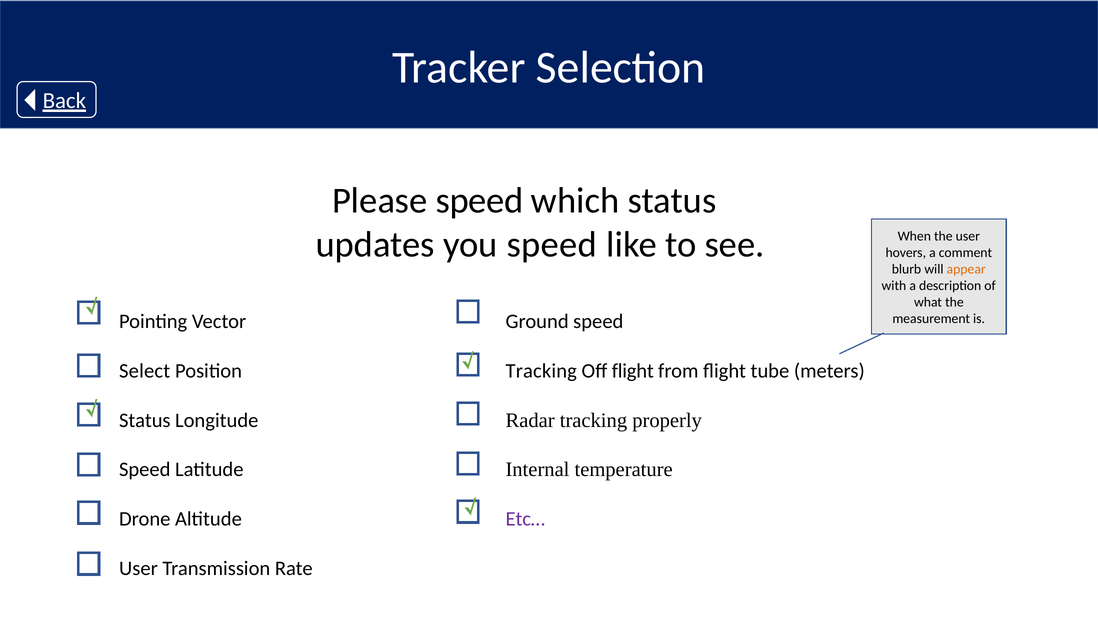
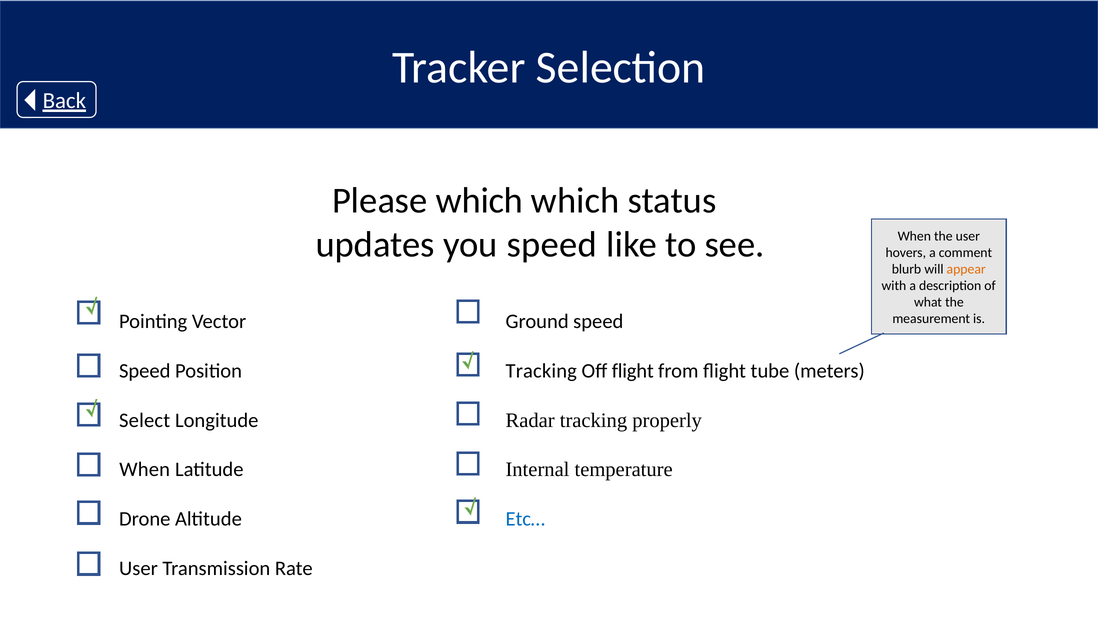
Please speed: speed -> which
Select at (145, 371): Select -> Speed
Status at (145, 420): Status -> Select
Speed at (145, 469): Speed -> When
Etc… colour: purple -> blue
